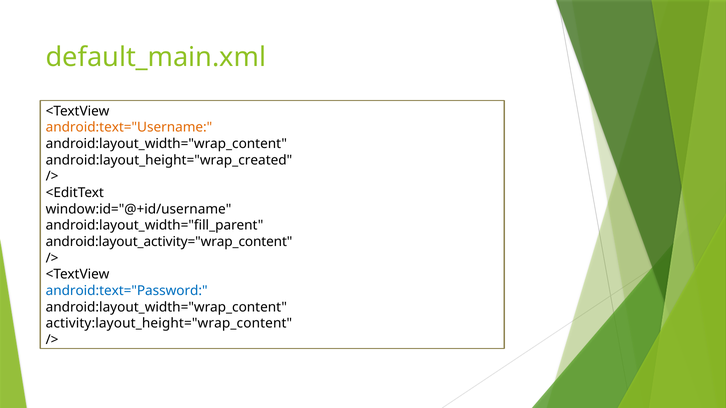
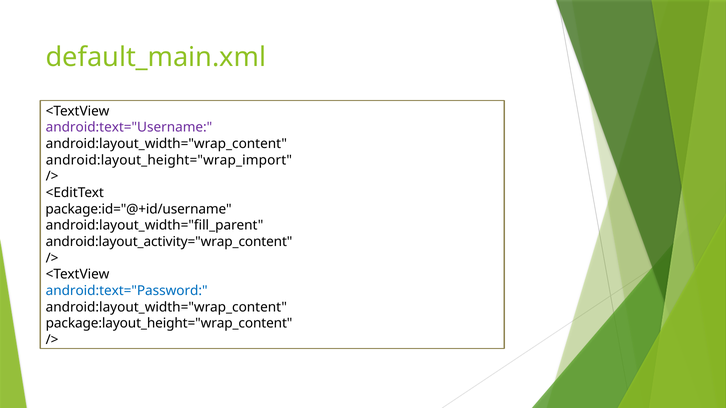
android:text="Username colour: orange -> purple
android:layout_height="wrap_created: android:layout_height="wrap_created -> android:layout_height="wrap_import
window:id="@+id/username: window:id="@+id/username -> package:id="@+id/username
activity:layout_height="wrap_content: activity:layout_height="wrap_content -> package:layout_height="wrap_content
